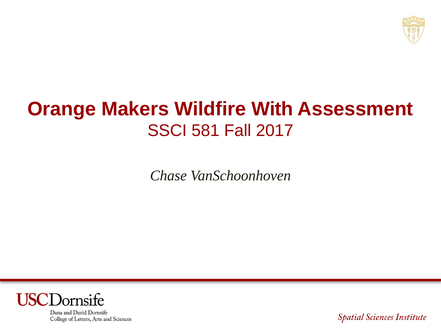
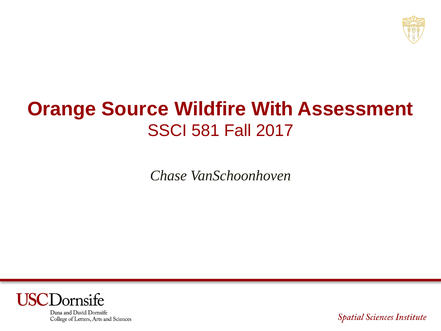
Makers: Makers -> Source
